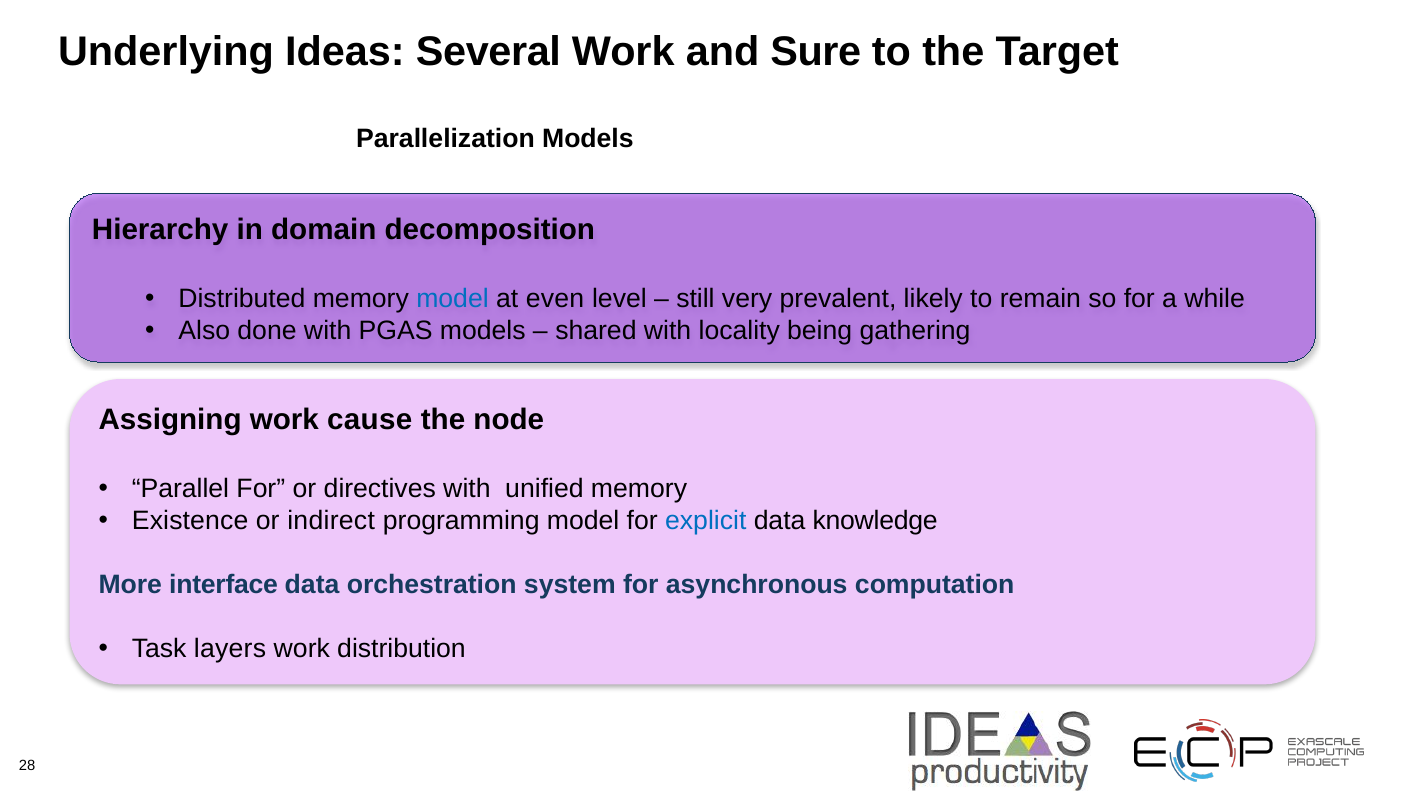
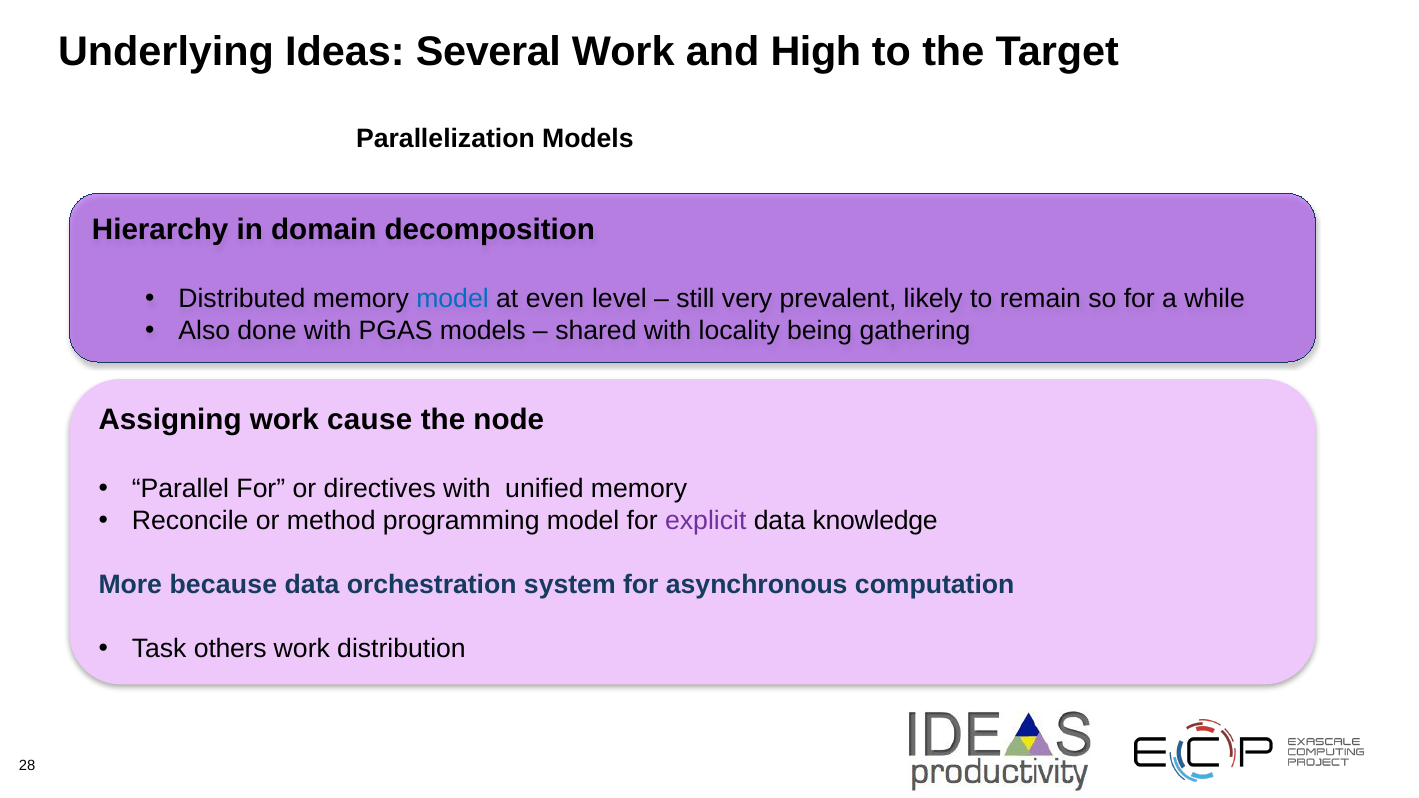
Sure: Sure -> High
Existence: Existence -> Reconcile
indirect: indirect -> method
explicit colour: blue -> purple
interface: interface -> because
layers: layers -> others
